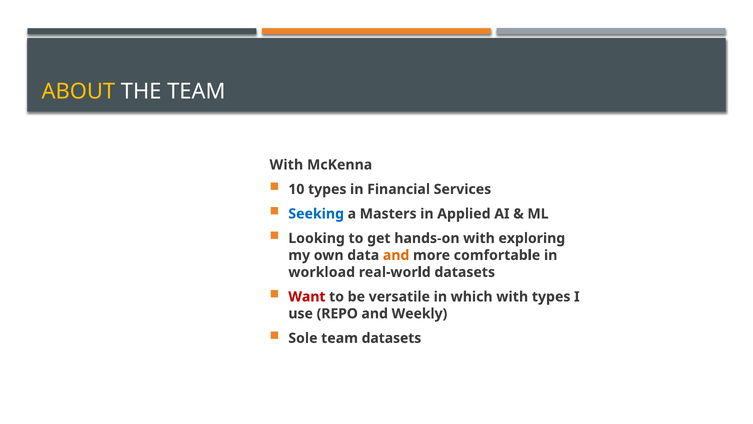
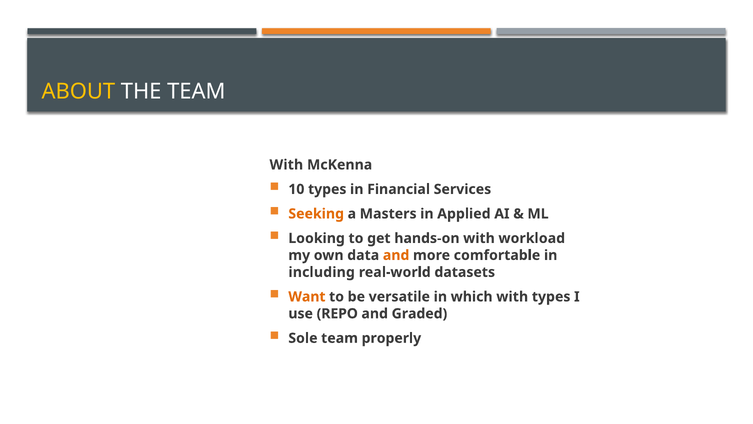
Seeking colour: blue -> orange
exploring: exploring -> workload
workload: workload -> including
Want colour: red -> orange
Weekly: Weekly -> Graded
team datasets: datasets -> properly
